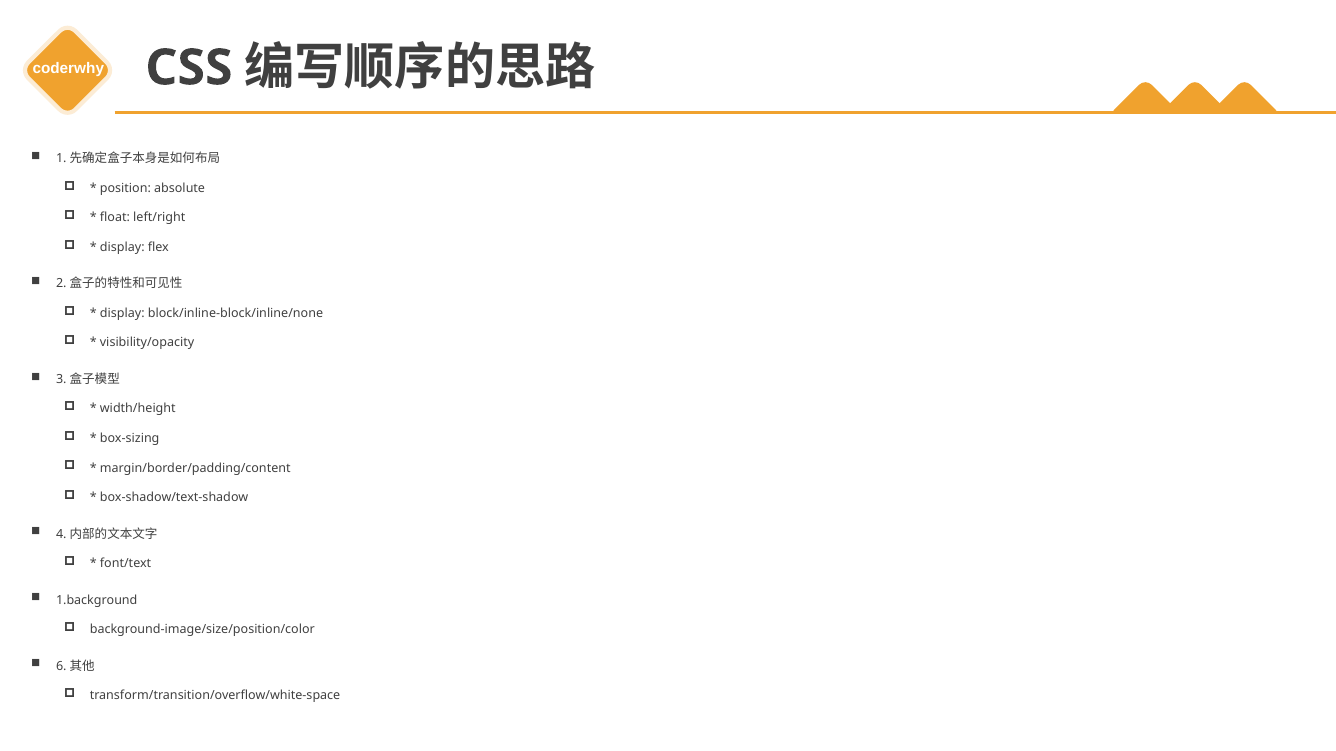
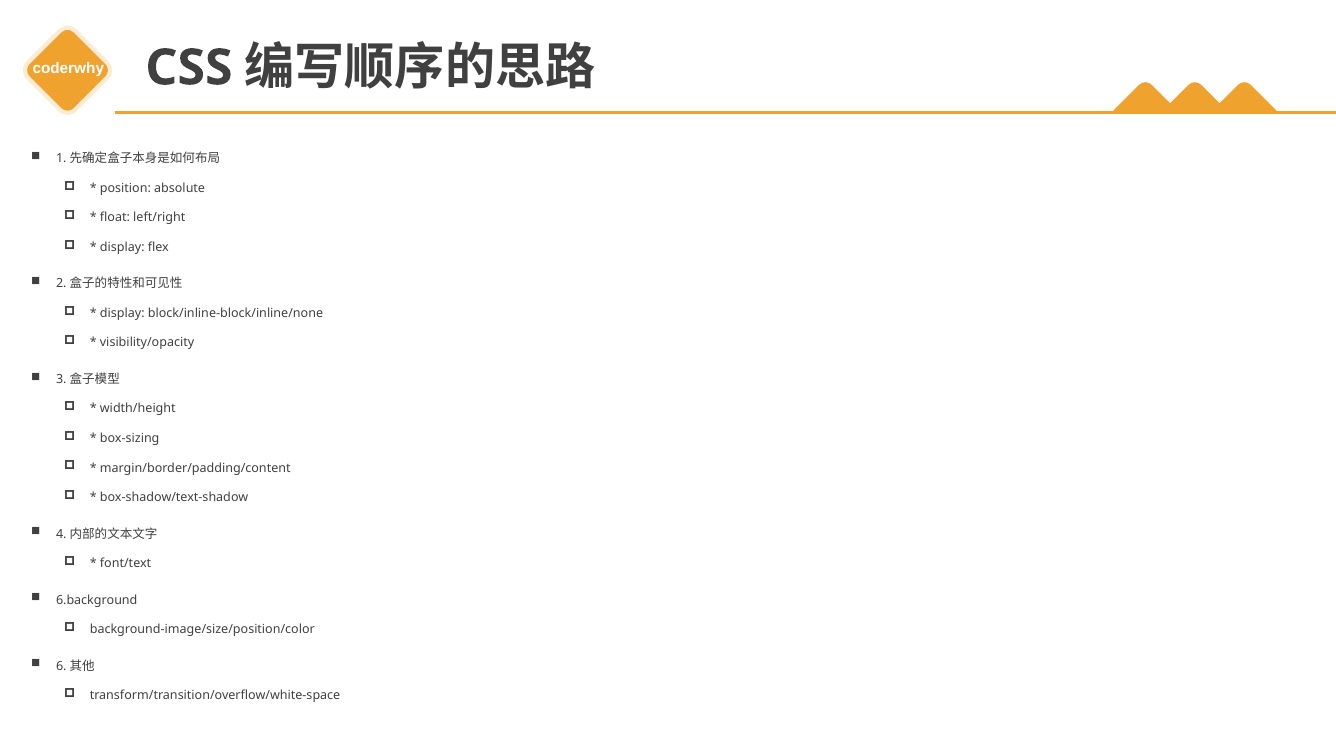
1.background: 1.background -> 6.background
